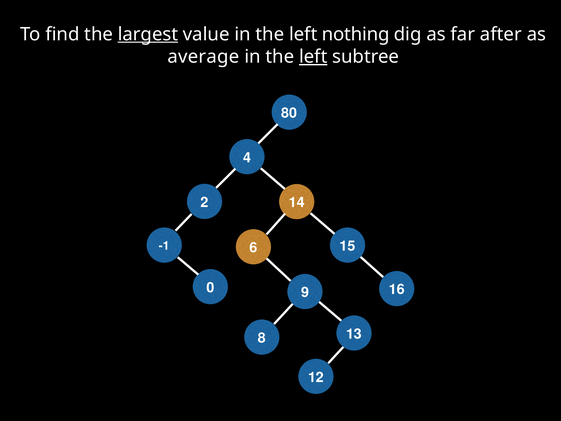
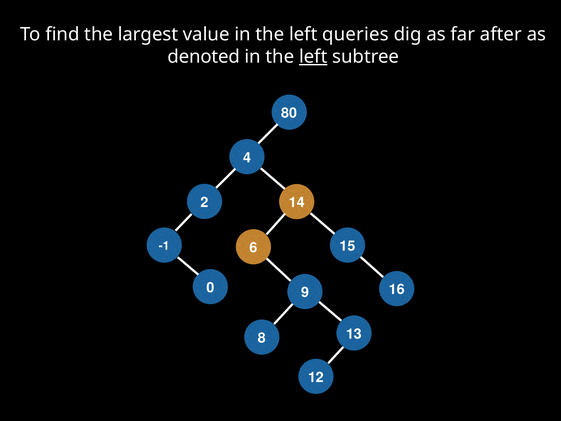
largest underline: present -> none
nothing: nothing -> queries
average: average -> denoted
